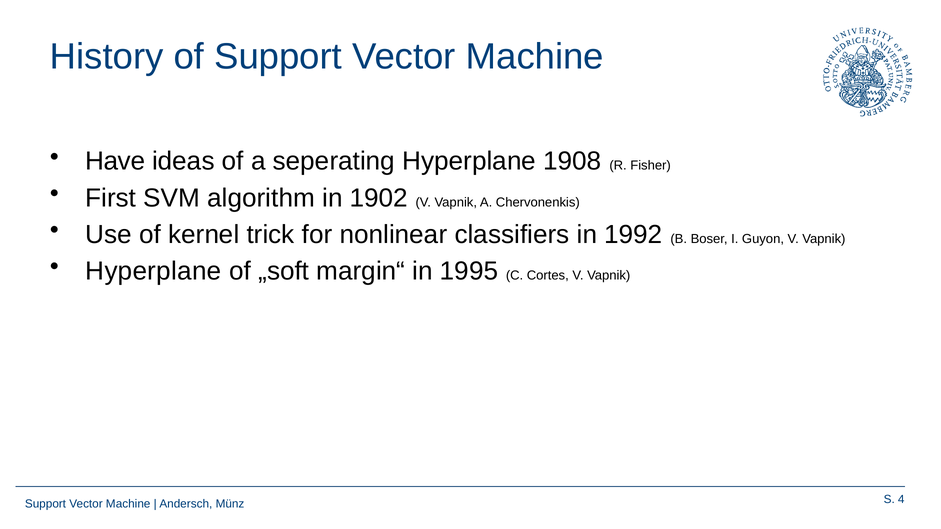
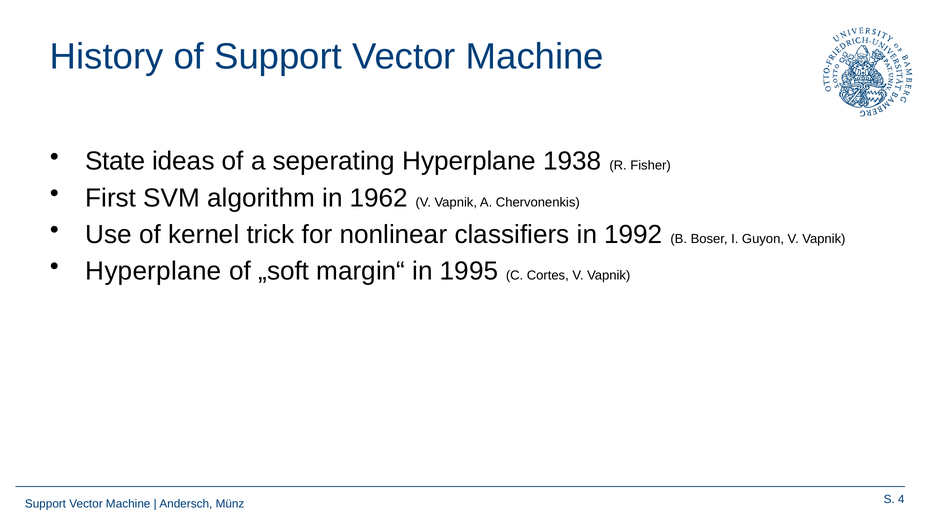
Have: Have -> State
1908: 1908 -> 1938
1902: 1902 -> 1962
